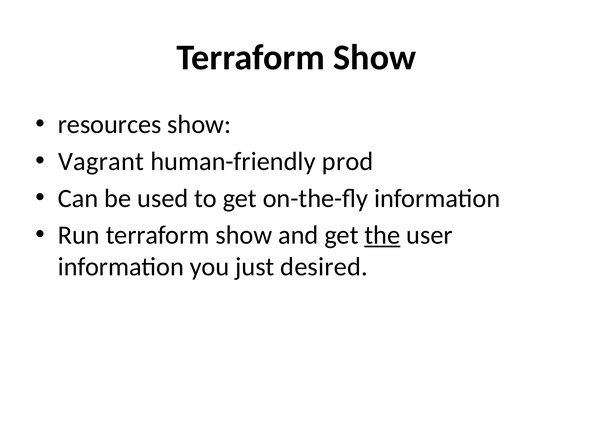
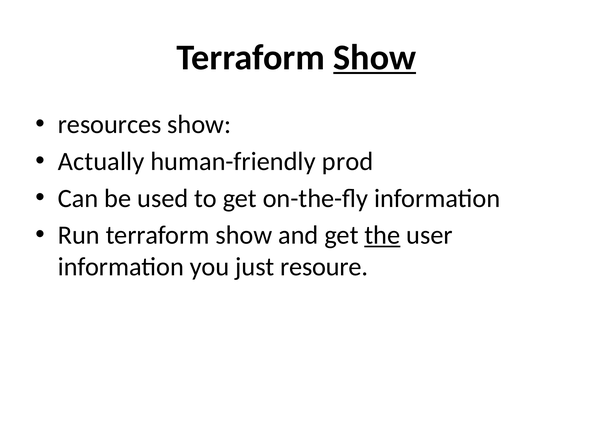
Show at (375, 57) underline: none -> present
Vagrant: Vagrant -> Actually
desired: desired -> resoure
